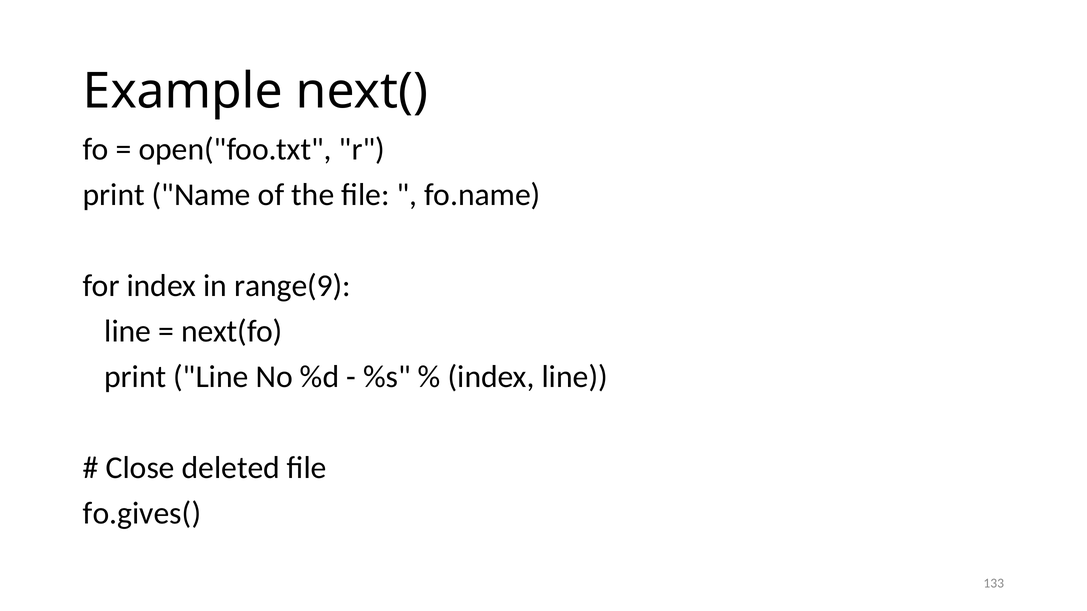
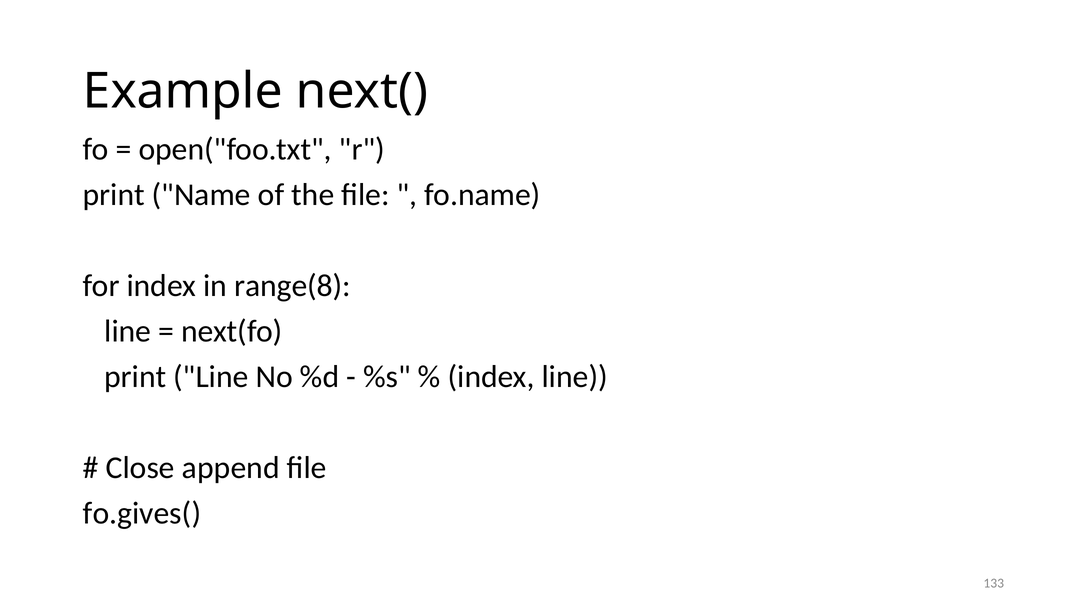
range(9: range(9 -> range(8
deleted: deleted -> append
